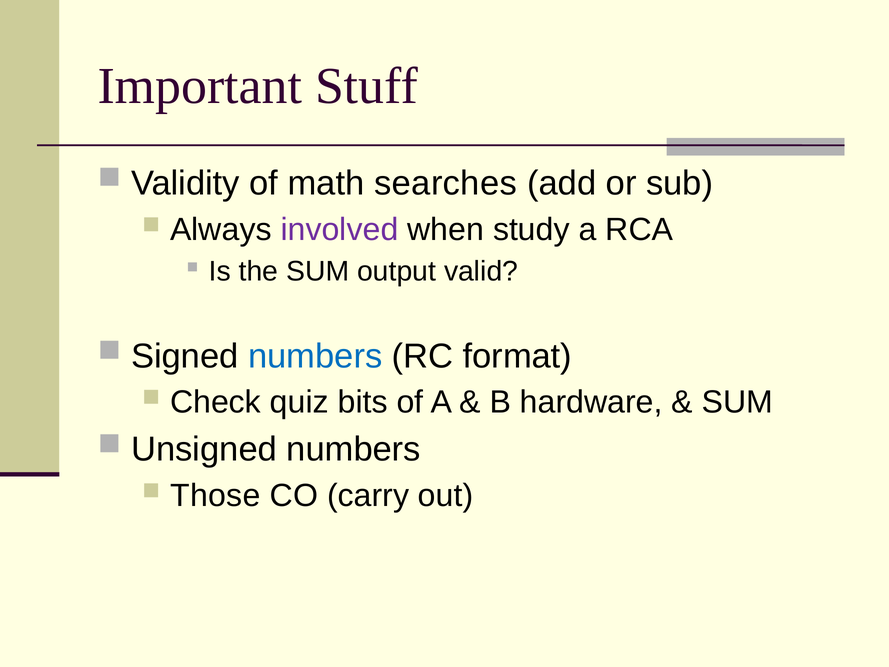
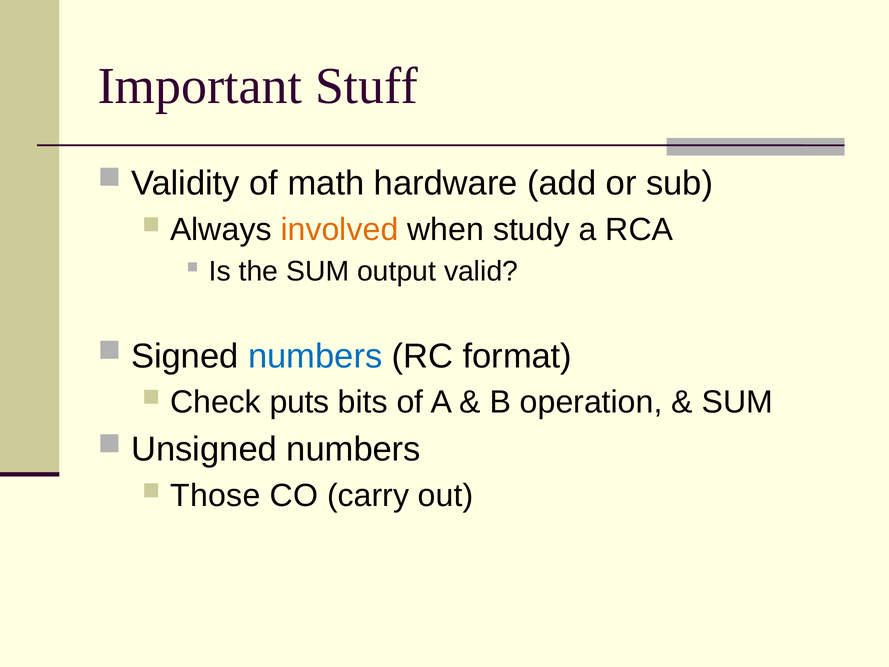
searches: searches -> hardware
involved colour: purple -> orange
quiz: quiz -> puts
hardware: hardware -> operation
